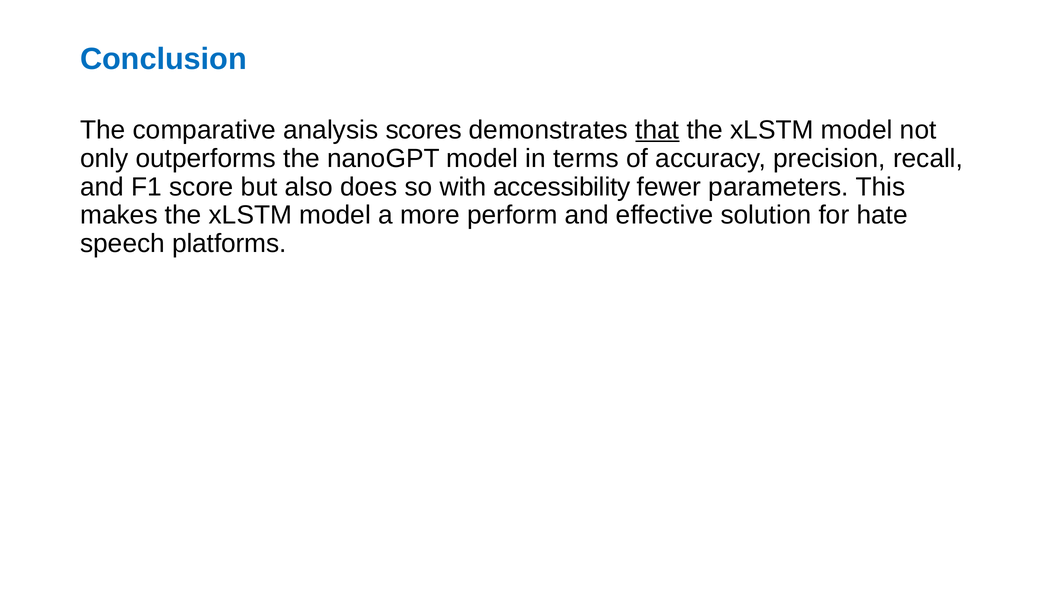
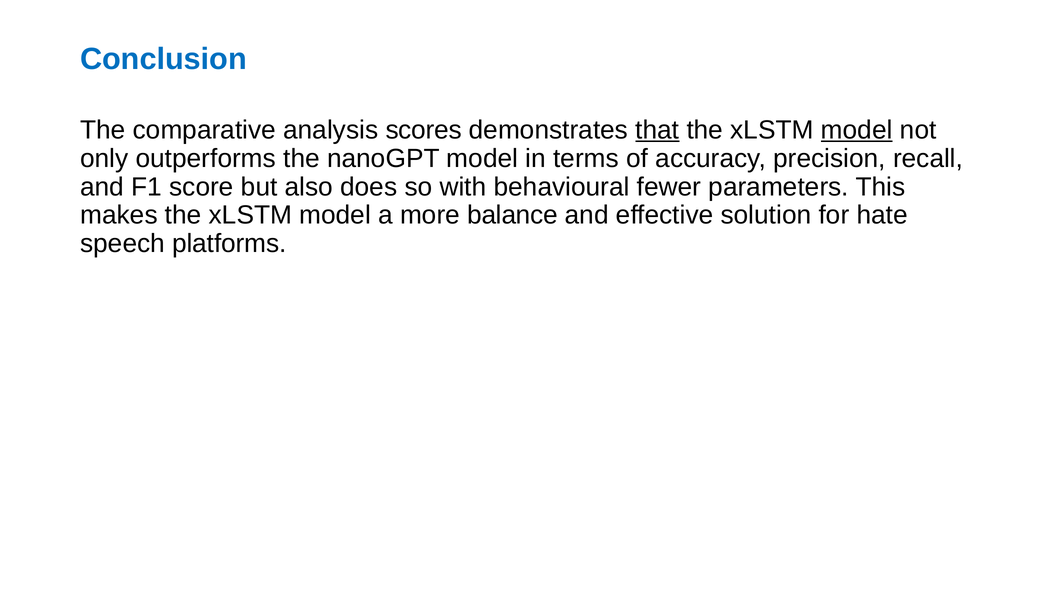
model at (857, 130) underline: none -> present
accessibility: accessibility -> behavioural
perform: perform -> balance
